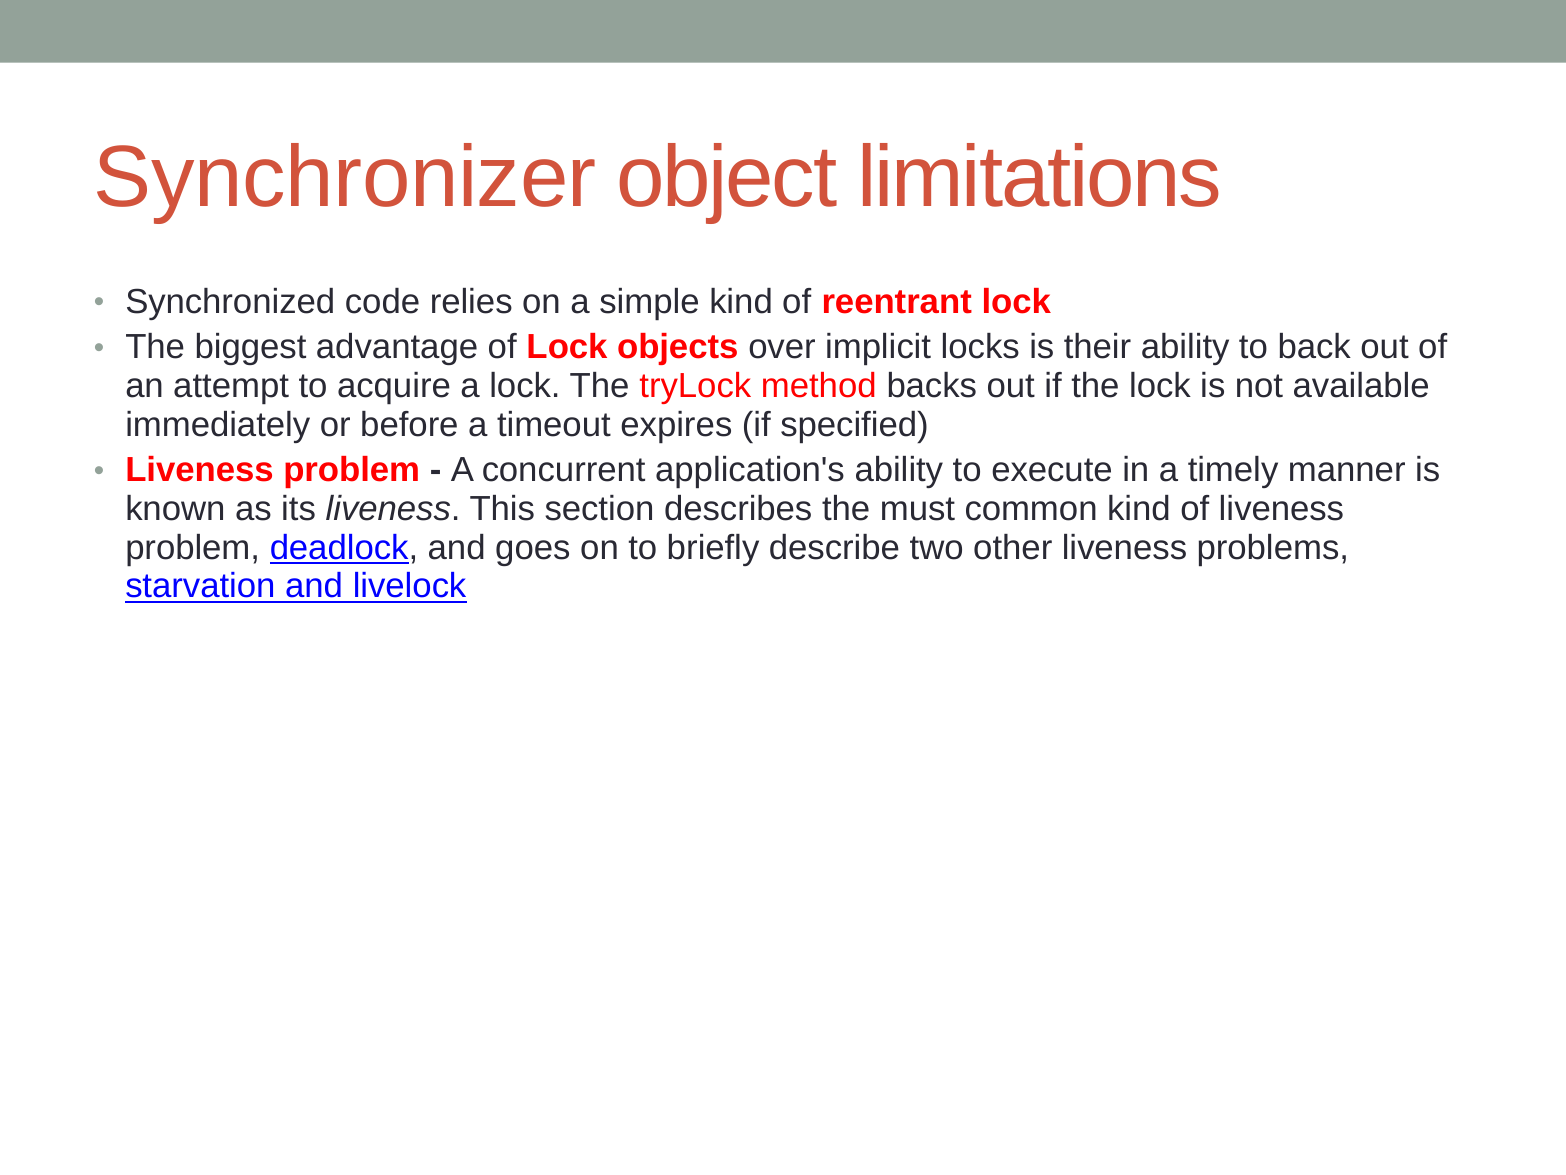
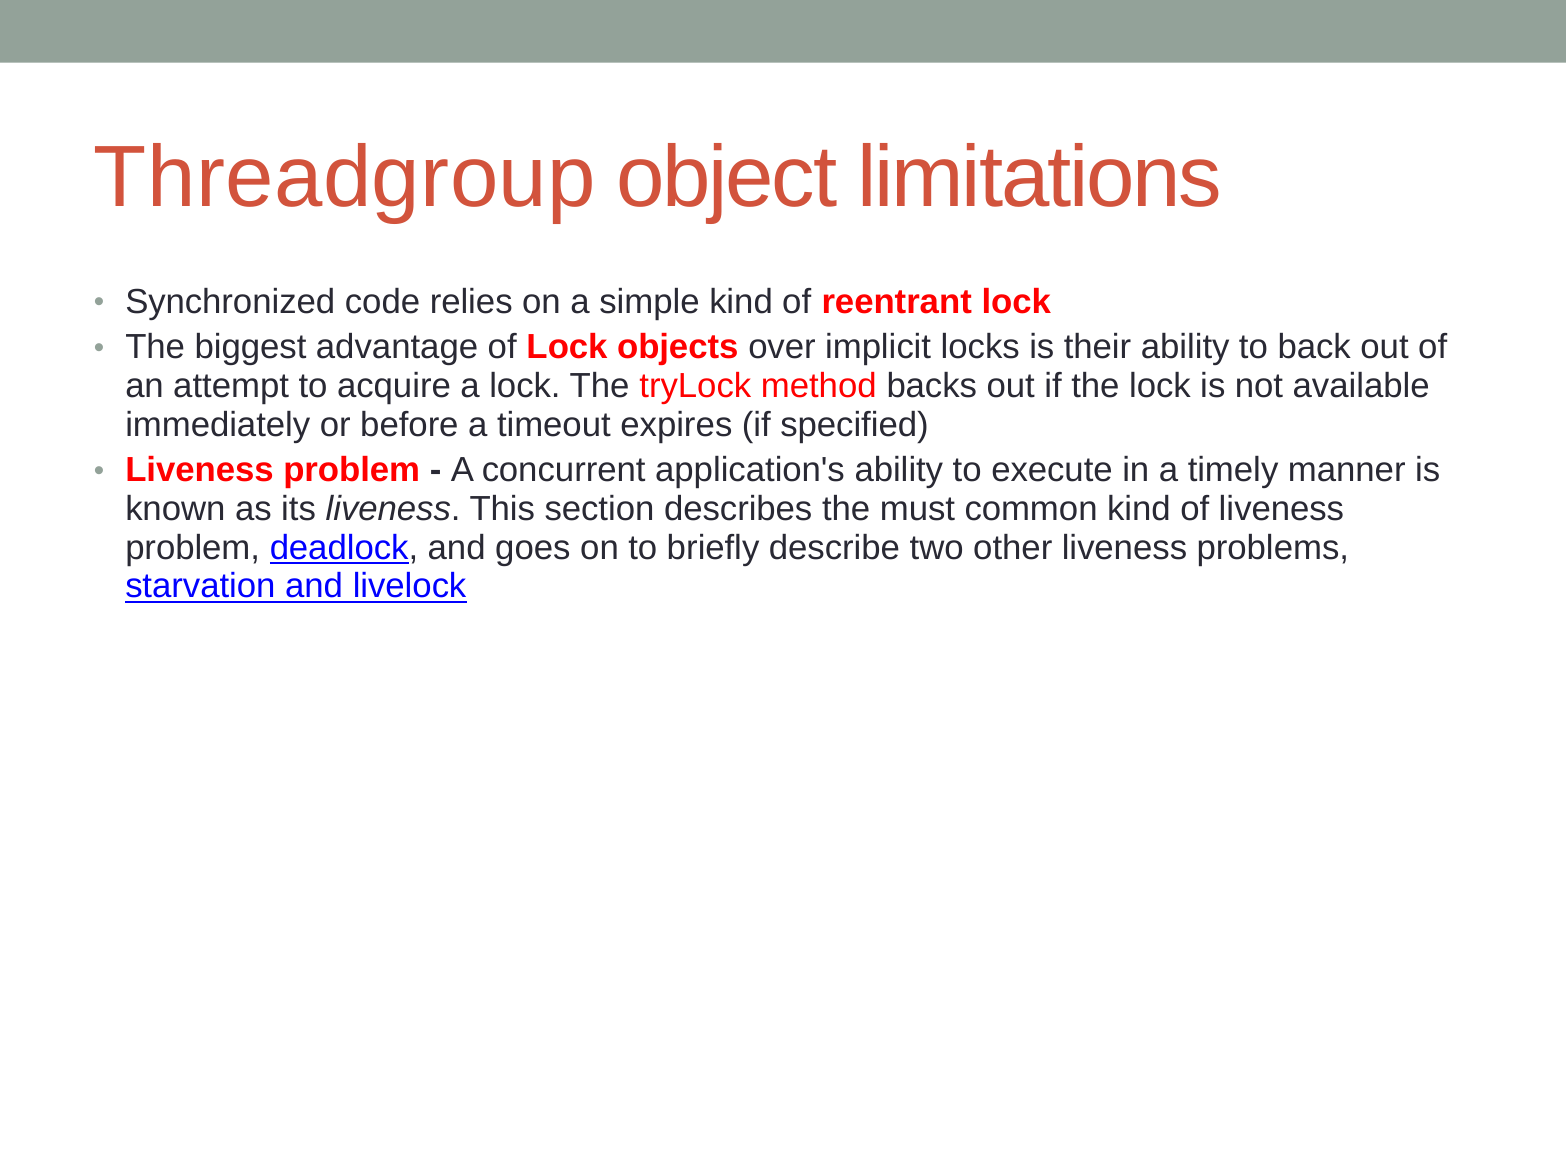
Synchronizer: Synchronizer -> Threadgroup
